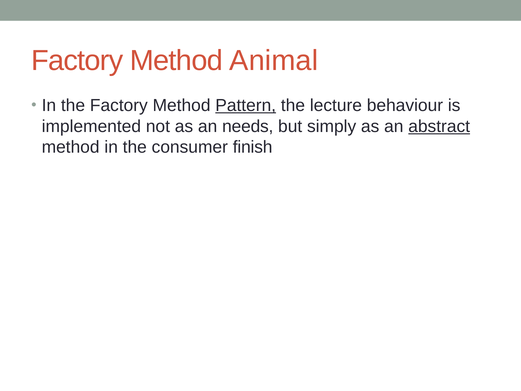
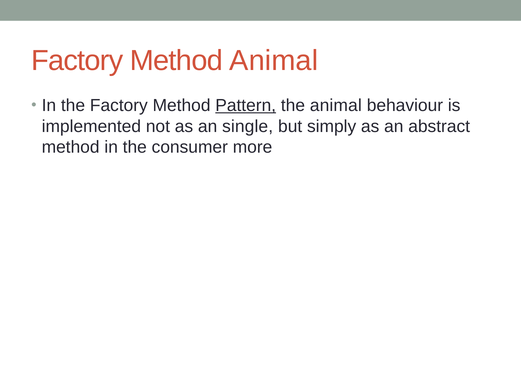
the lecture: lecture -> animal
needs: needs -> single
abstract underline: present -> none
finish: finish -> more
